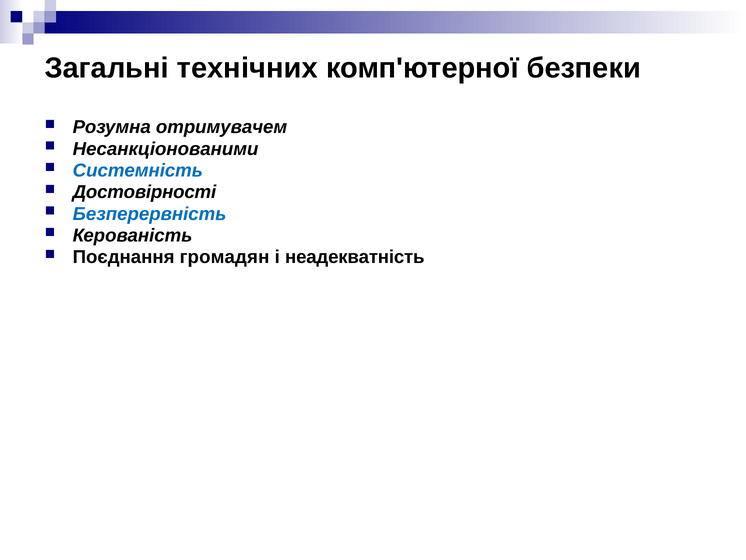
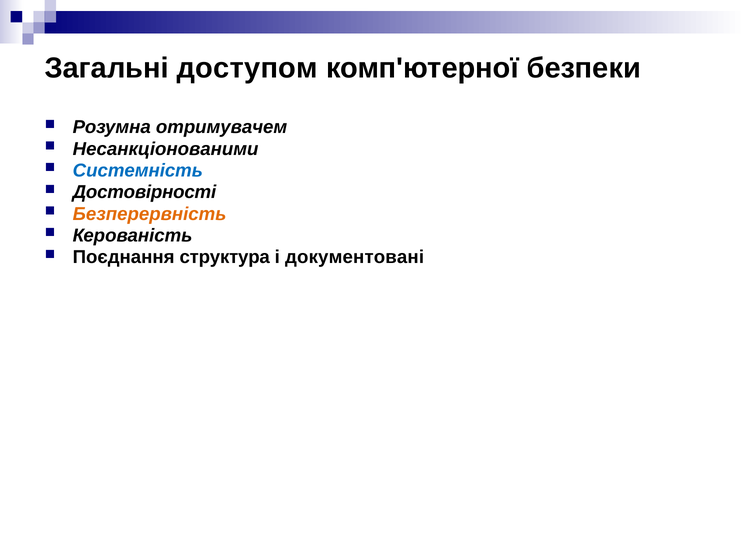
технічних: технічних -> доступом
Безперервність colour: blue -> orange
громадян: громадян -> структура
неадекватність: неадекватність -> документовані
